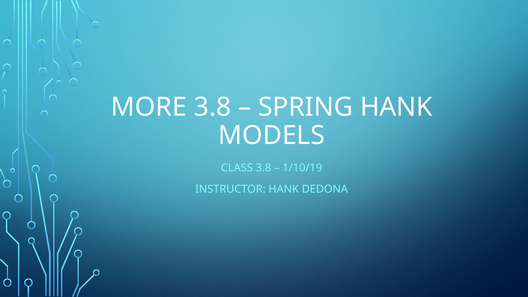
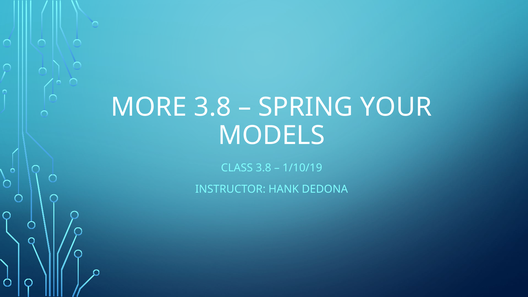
SPRING HANK: HANK -> YOUR
